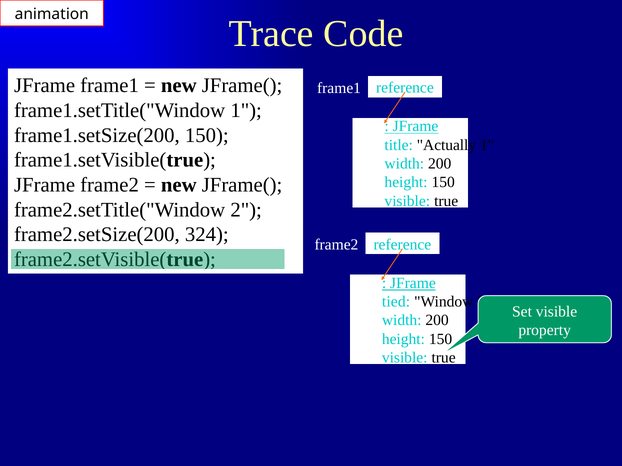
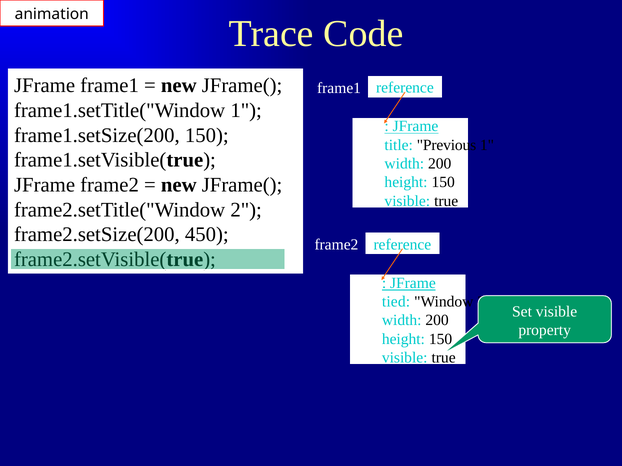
Actually: Actually -> Previous
324: 324 -> 450
